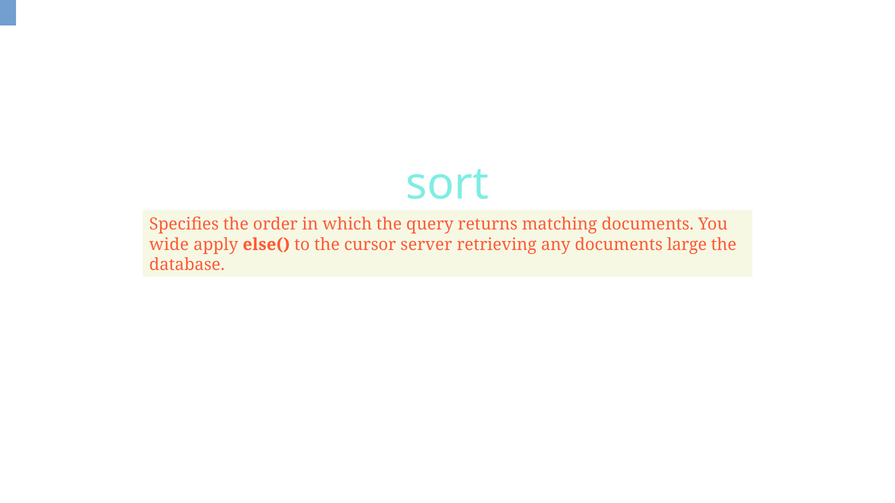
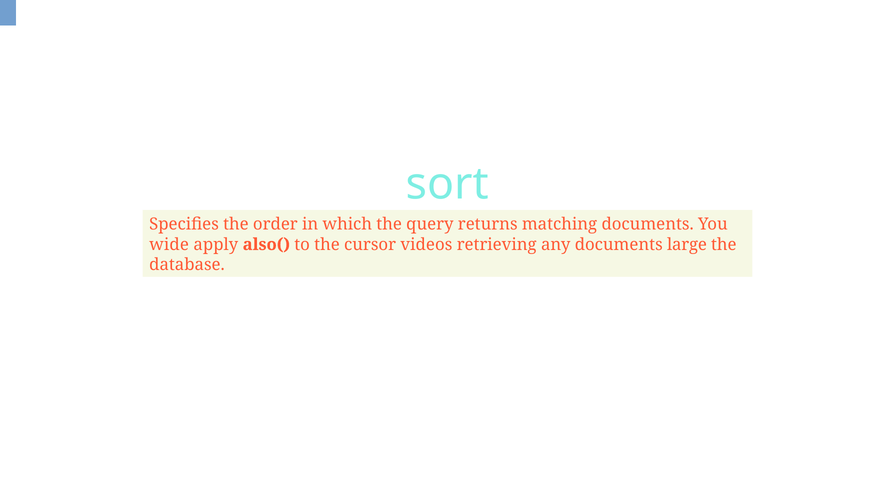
else(: else( -> also(
server: server -> videos
